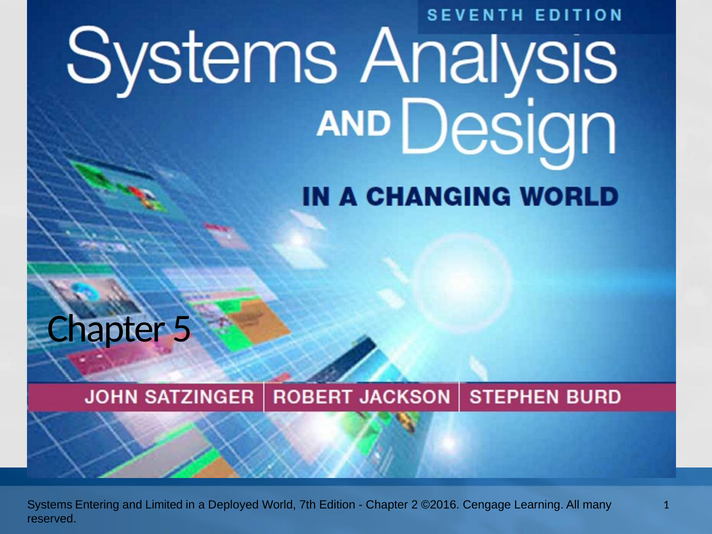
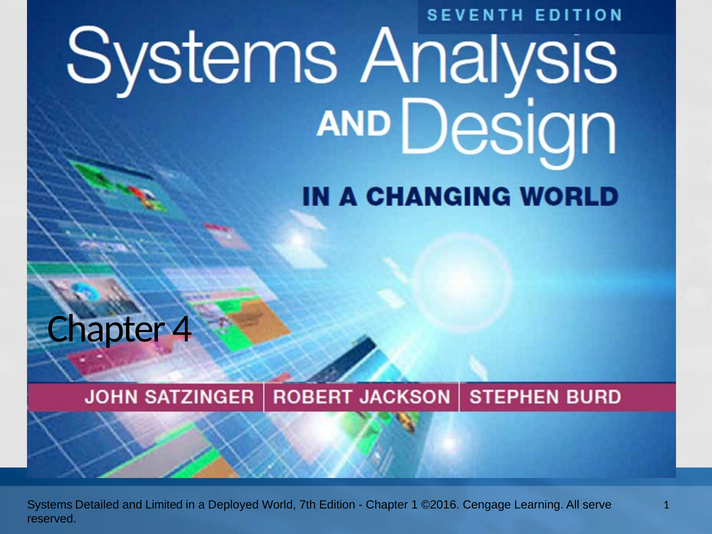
5: 5 -> 4
Entering: Entering -> Detailed
Chapter 2: 2 -> 1
many: many -> serve
